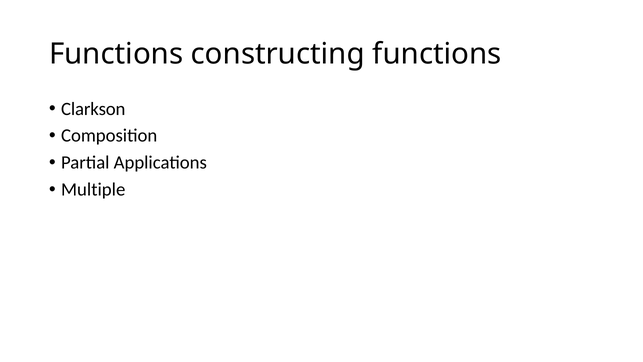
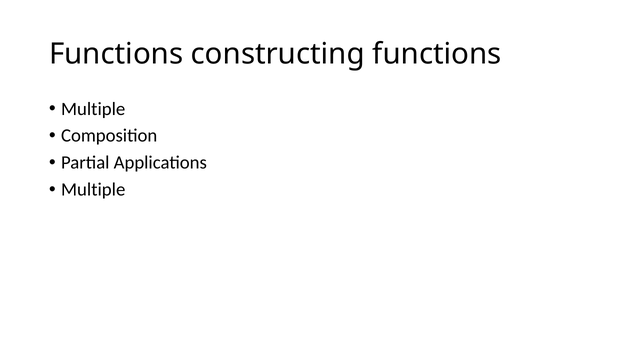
Clarkson at (93, 109): Clarkson -> Multiple
